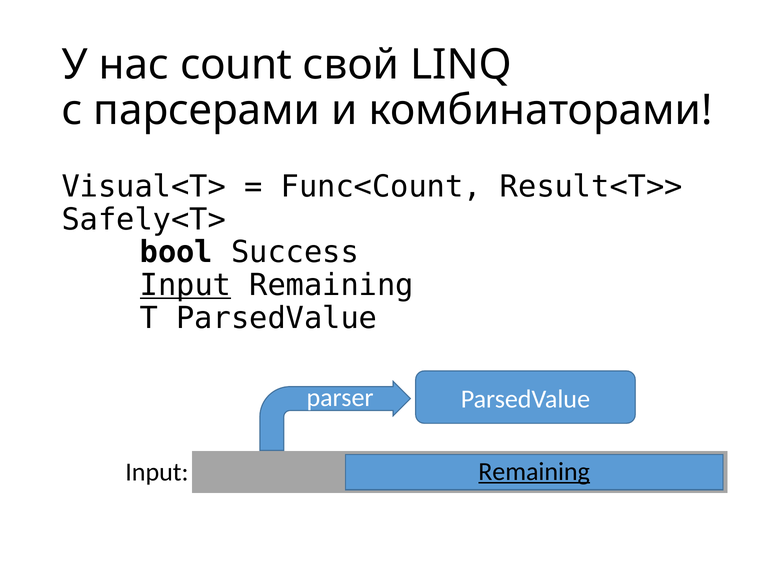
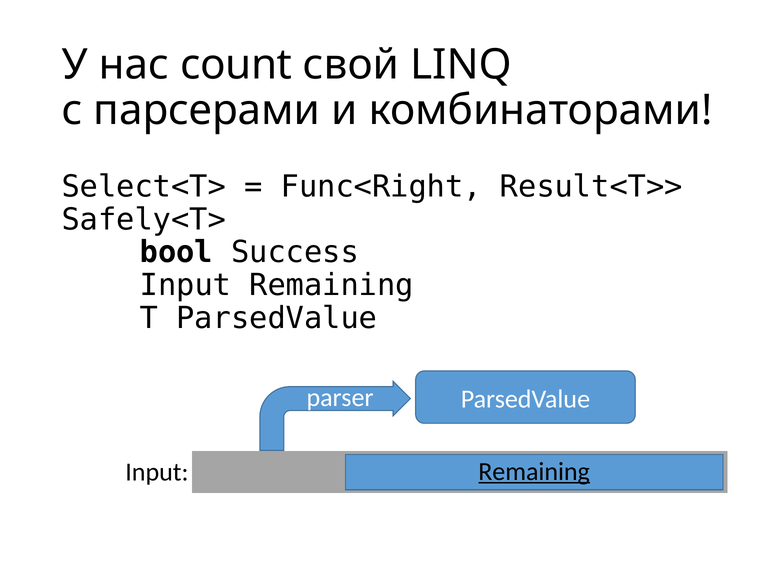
Visual<T>: Visual<T> -> Select<T>
Func<Count: Func<Count -> Func<Right
Input at (185, 285) underline: present -> none
